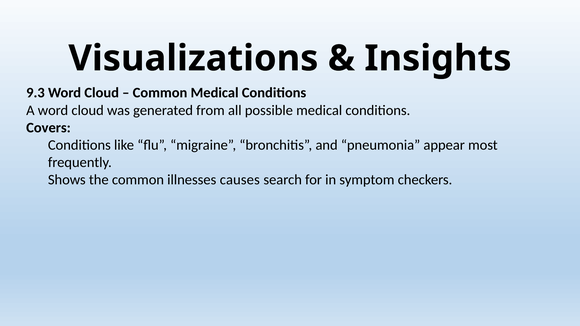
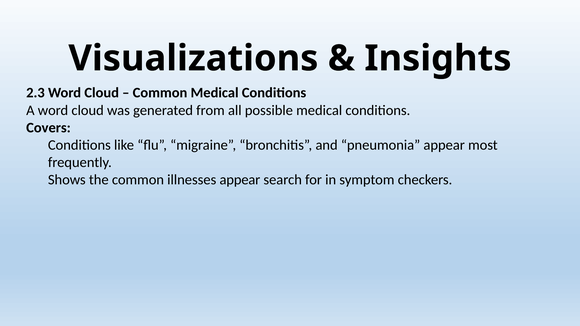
9.3: 9.3 -> 2.3
illnesses causes: causes -> appear
